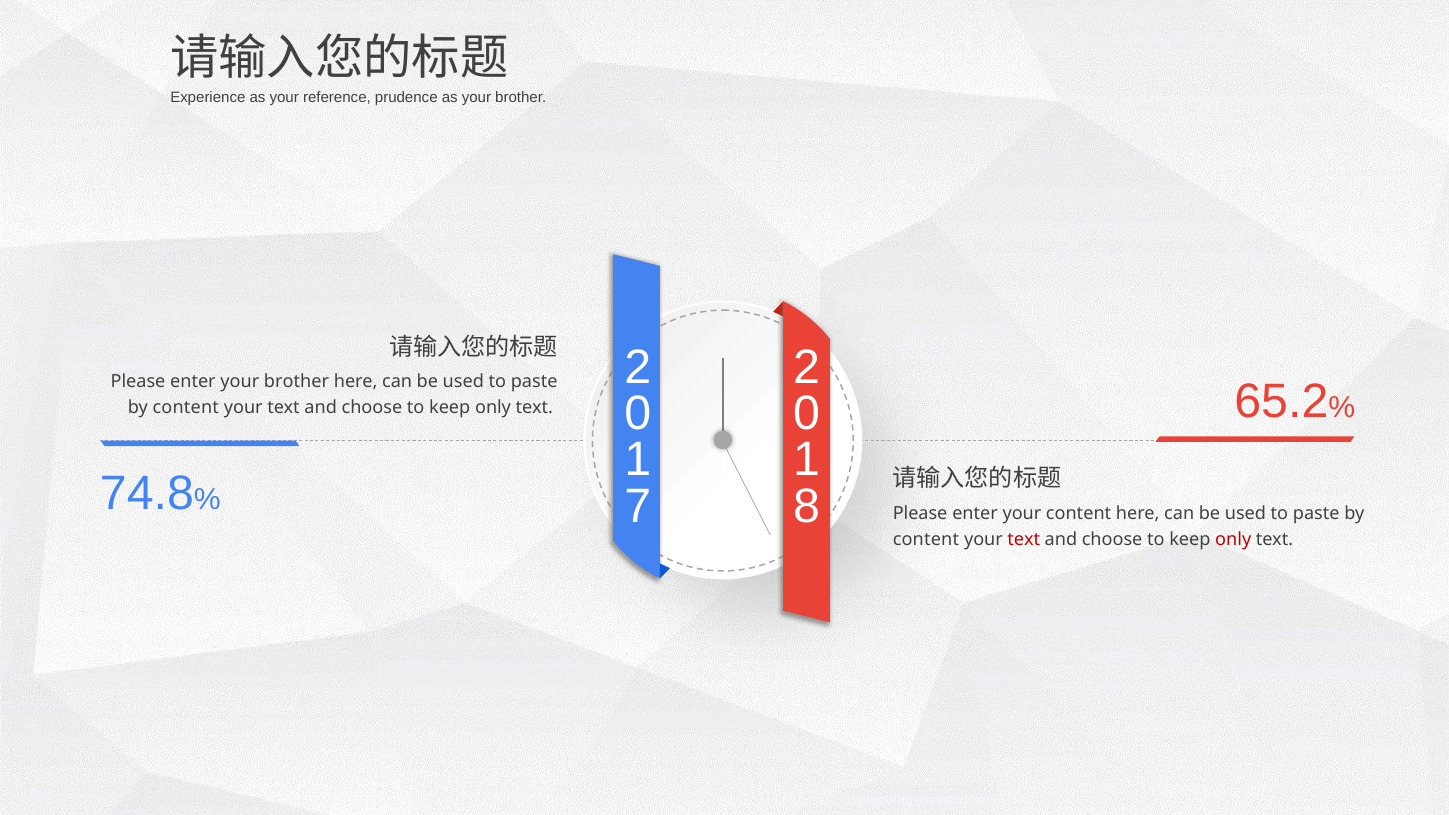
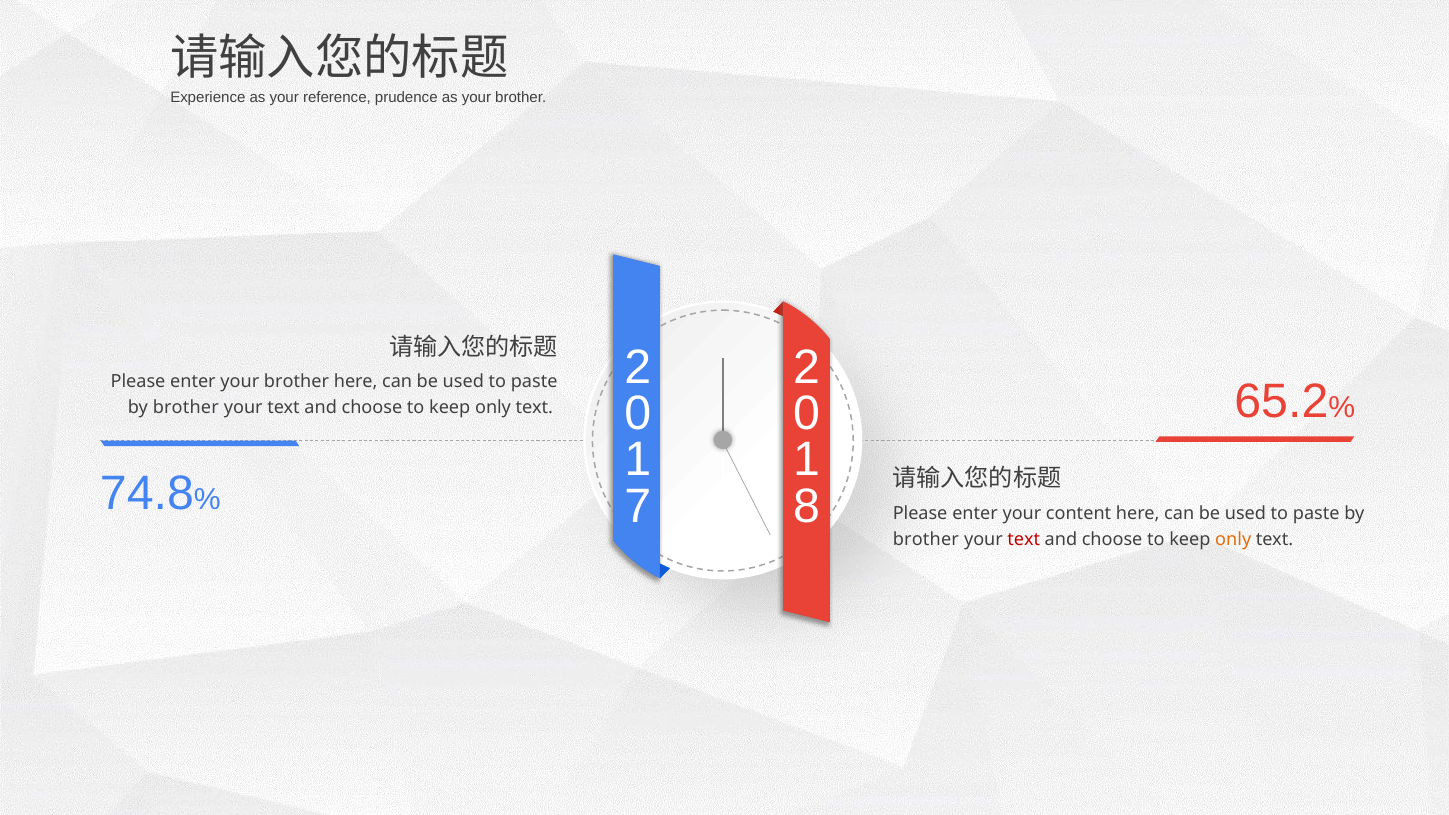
content at (186, 408): content -> brother
content at (926, 540): content -> brother
only at (1233, 540) colour: red -> orange
